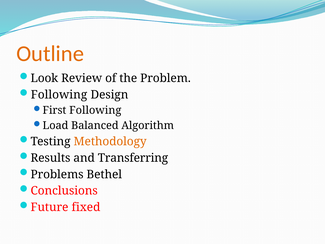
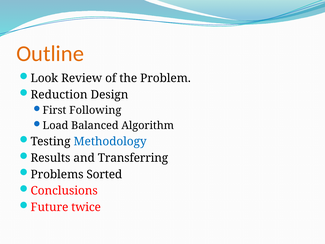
Following at (59, 95): Following -> Reduction
Methodology colour: orange -> blue
Bethel: Bethel -> Sorted
fixed: fixed -> twice
